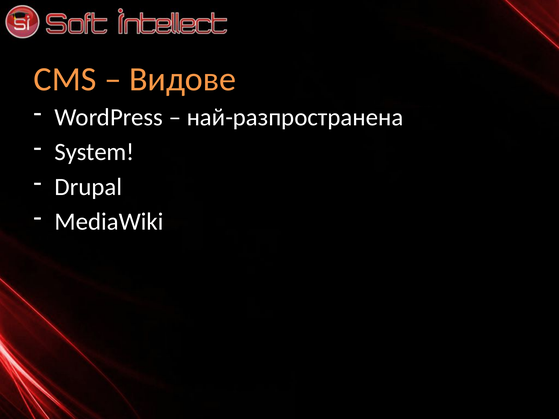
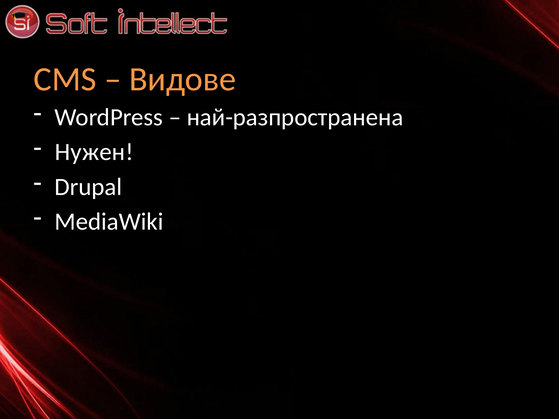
System: System -> Нужен
